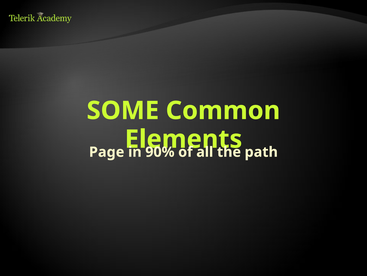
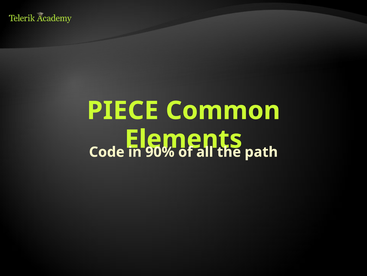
SOME: SOME -> PIECE
Page: Page -> Code
